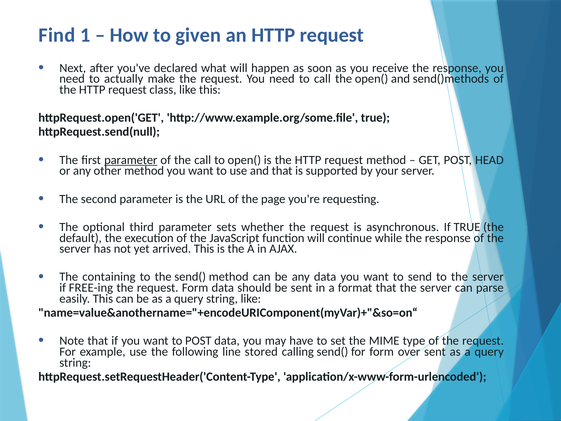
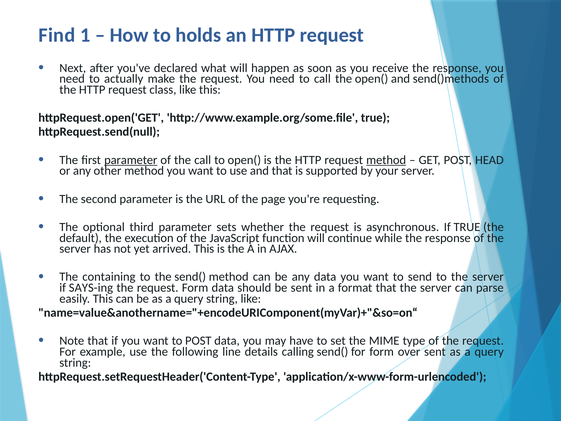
given: given -> holds
method at (386, 160) underline: none -> present
FREE-ing: FREE-ing -> SAYS-ing
stored: stored -> details
